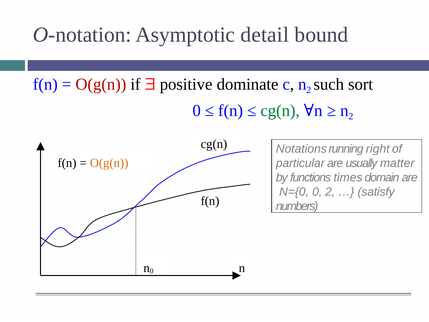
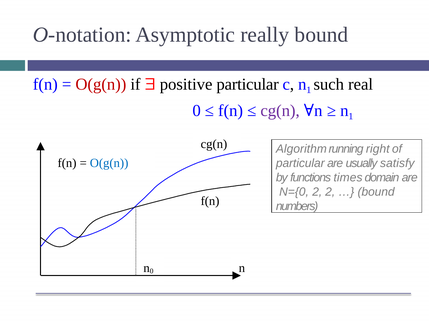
detail: detail -> really
positive dominate: dominate -> particular
c n 2: 2 -> 1
sort: sort -> real
cg(n at (280, 110) colour: green -> purple
2 at (351, 116): 2 -> 1
Notations: Notations -> Algorithm
O(g(n at (109, 163) colour: orange -> blue
matter: matter -> satisfy
N={0 0: 0 -> 2
satisfy at (376, 192): satisfy -> bound
